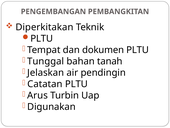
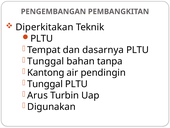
dokumen: dokumen -> dasarnya
tanah: tanah -> tanpa
Jelaskan: Jelaskan -> Kantong
Catatan at (45, 84): Catatan -> Tunggal
